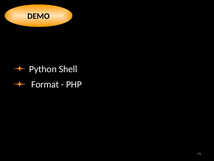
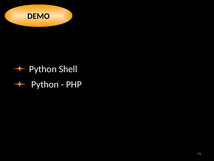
Format at (45, 84): Format -> Python
